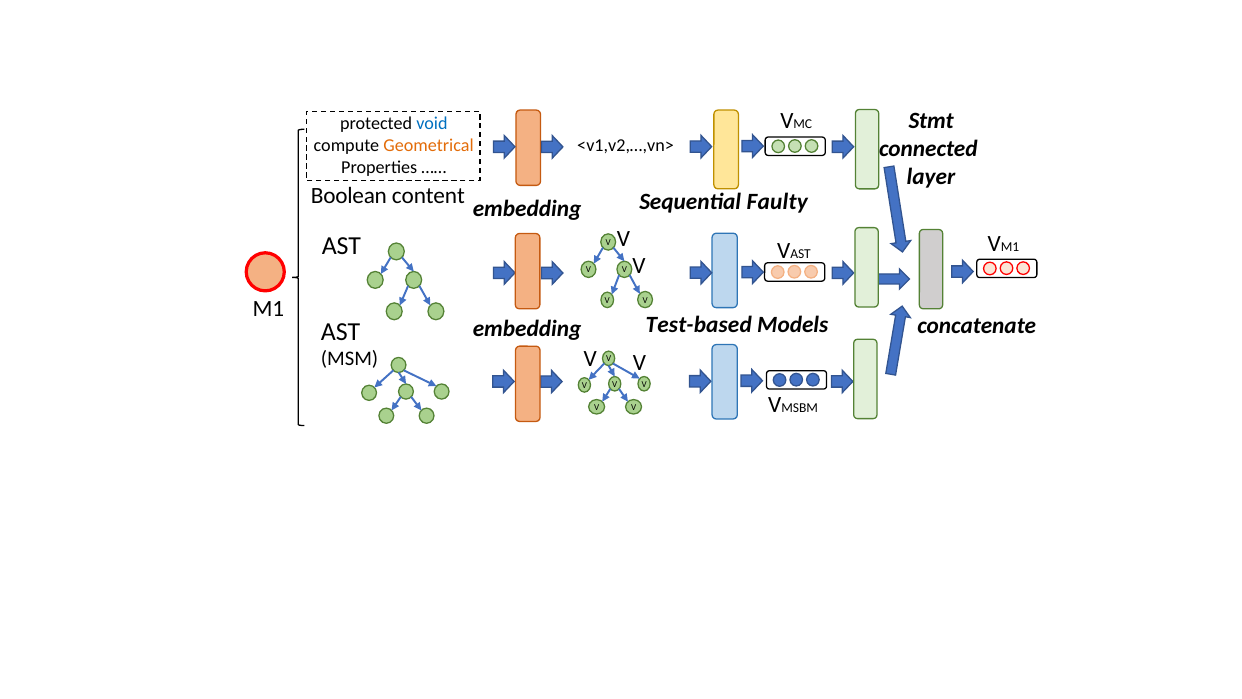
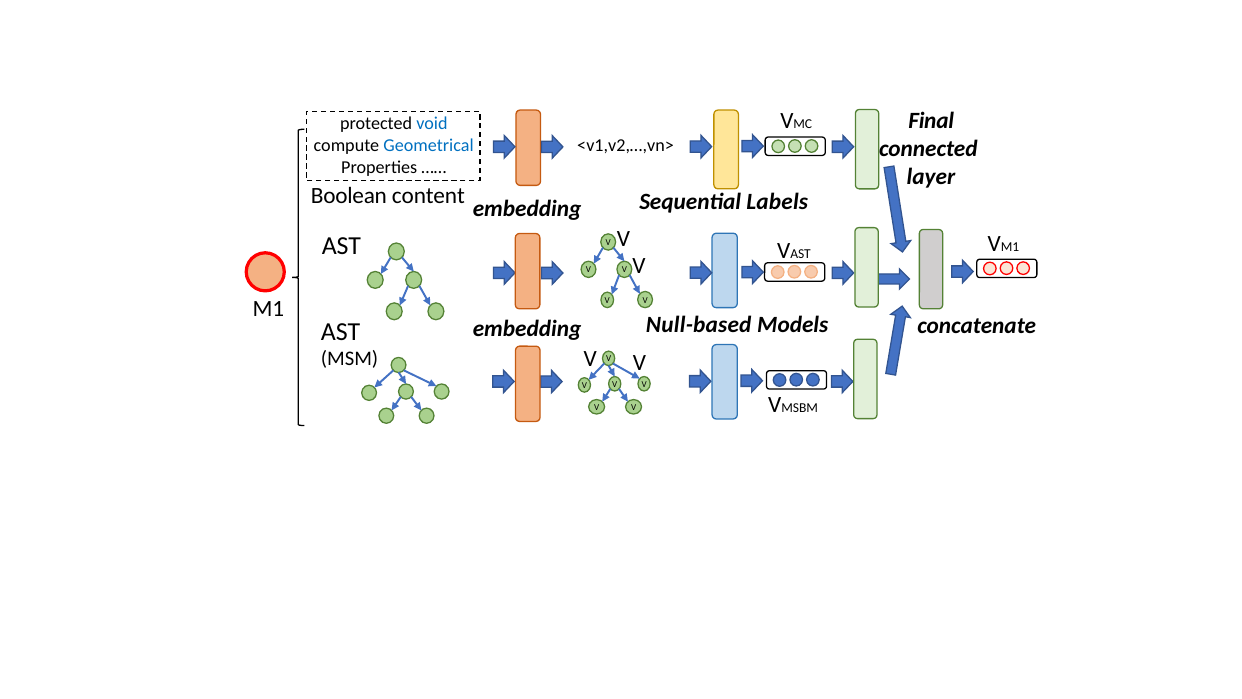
Stmt: Stmt -> Final
Geometrical colour: orange -> blue
Faulty: Faulty -> Labels
Test-based: Test-based -> Null-based
